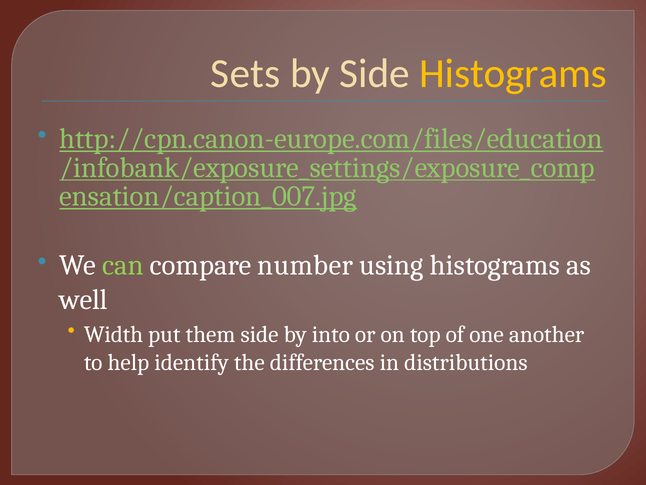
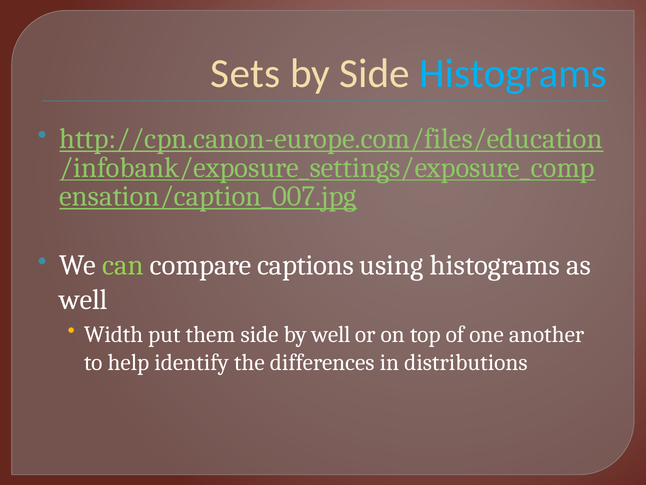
Histograms at (513, 74) colour: yellow -> light blue
number: number -> captions
by into: into -> well
